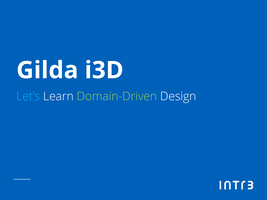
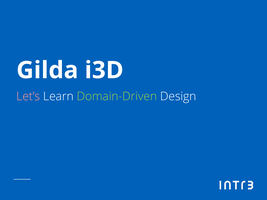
Let’s colour: light blue -> pink
